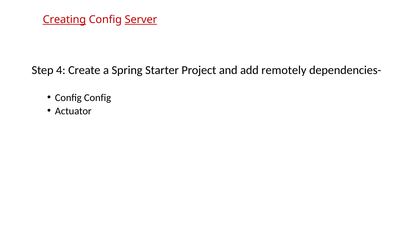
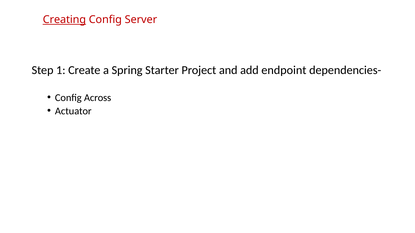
Server underline: present -> none
4: 4 -> 1
remotely: remotely -> endpoint
Config Config: Config -> Across
